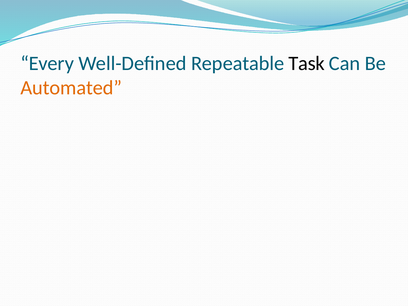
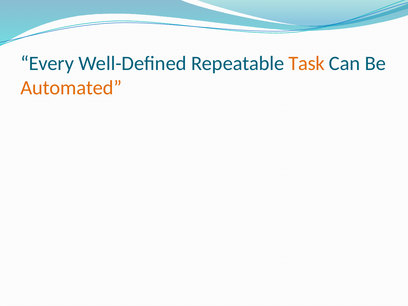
Task colour: black -> orange
